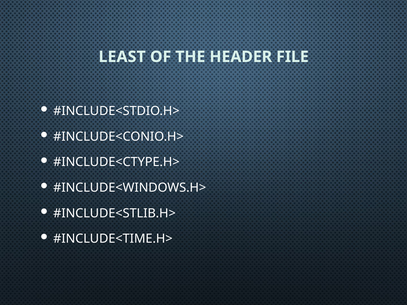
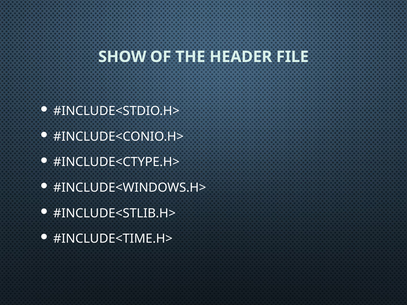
LEAST: LEAST -> SHOW
